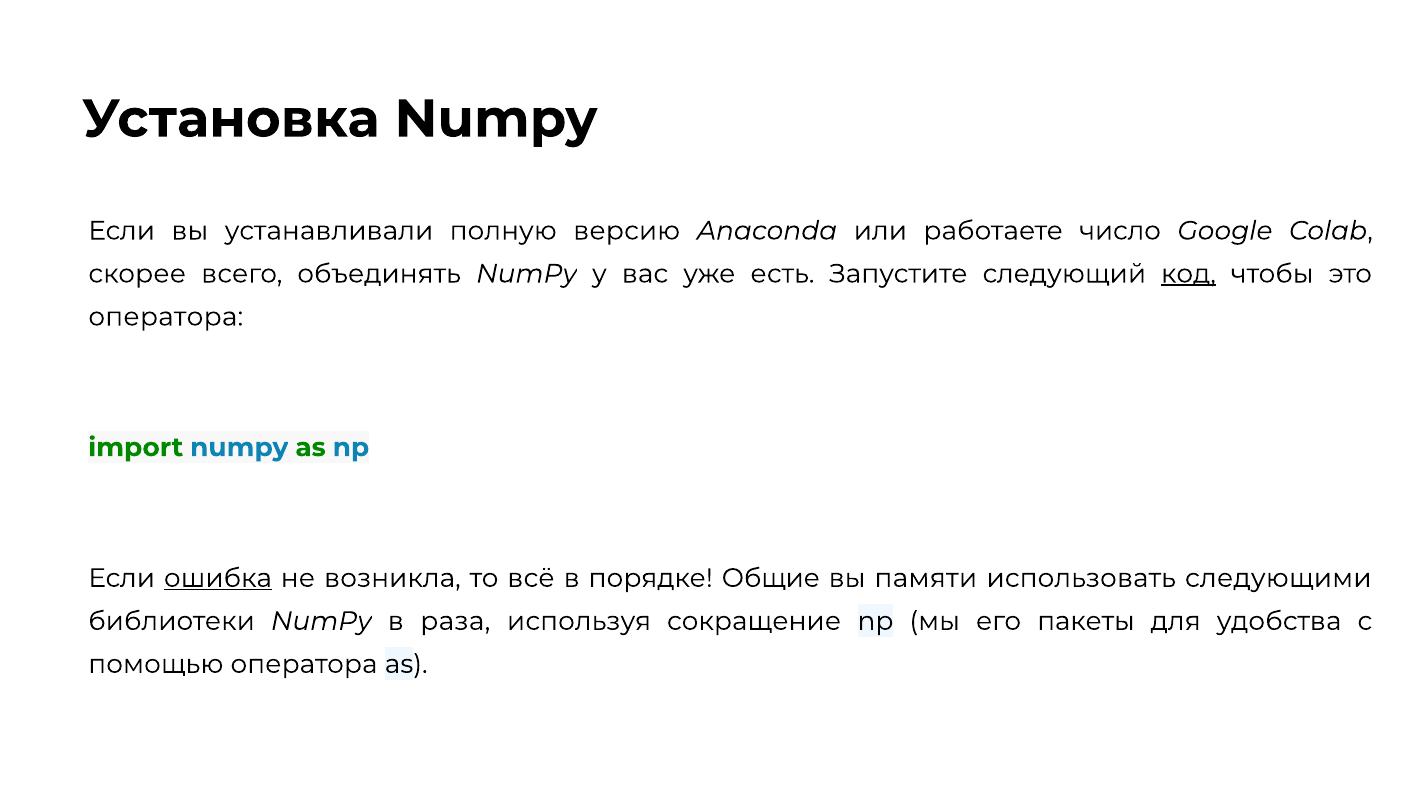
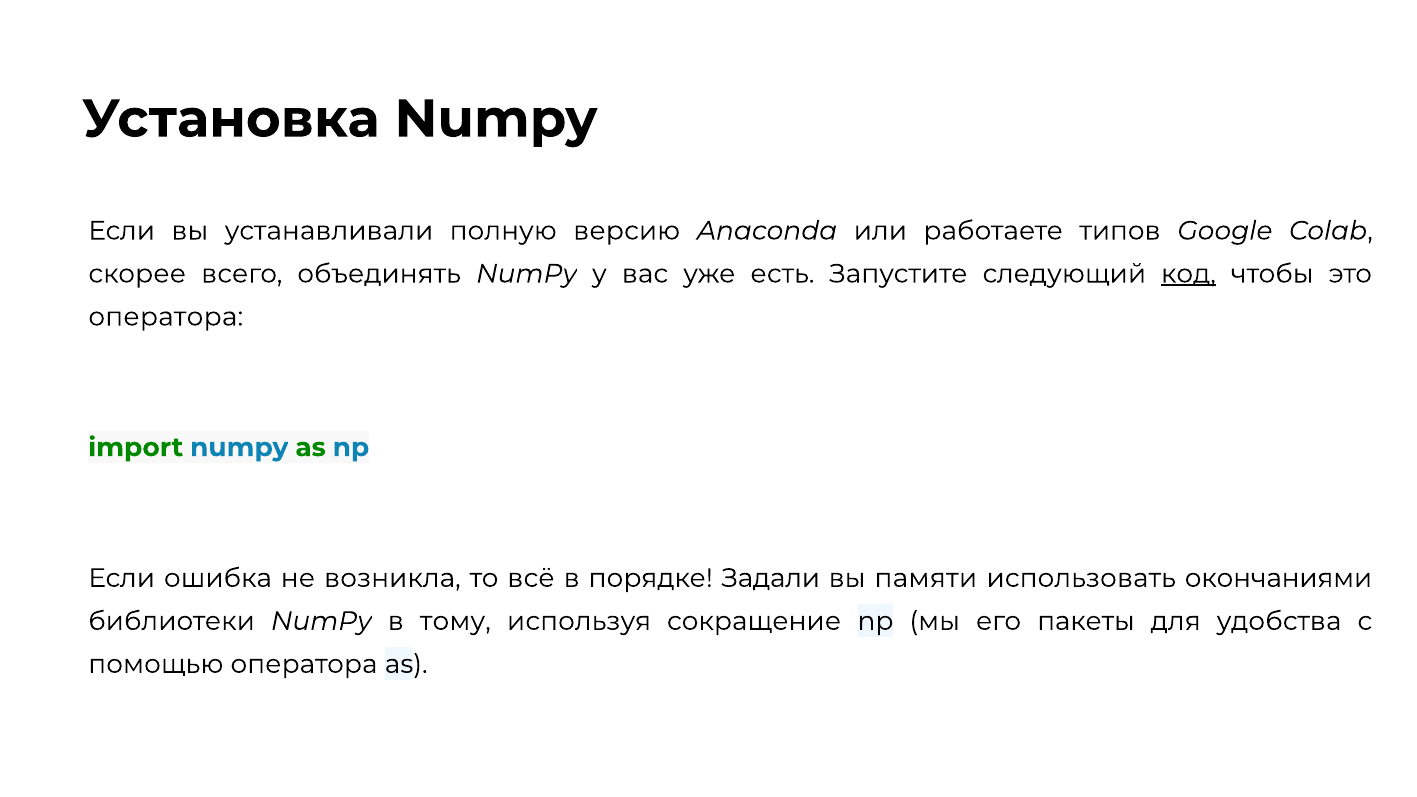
число: число -> типов
ошибка underline: present -> none
Общие: Общие -> Задали
следующими: следующими -> окончаниями
раза: раза -> тому
